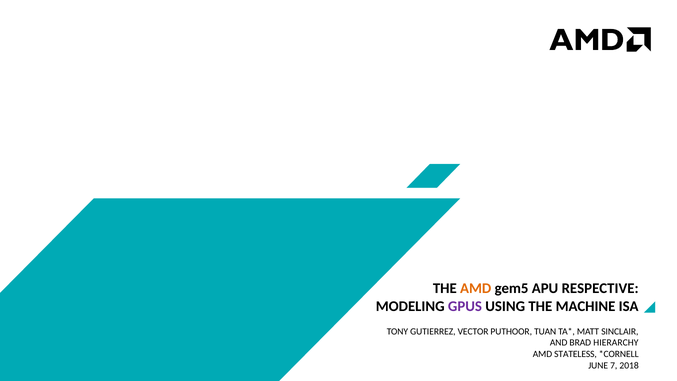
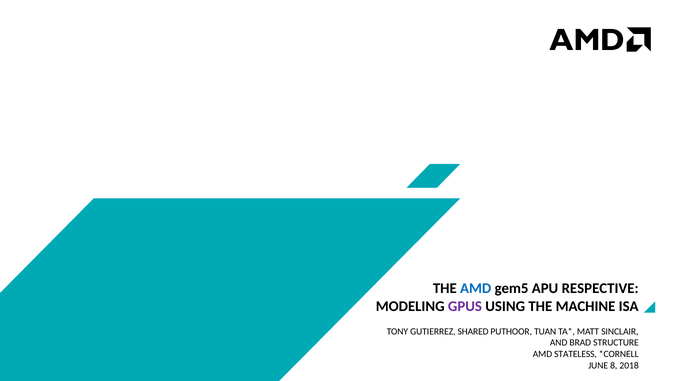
AMD at (476, 288) colour: orange -> blue
VECTOR: VECTOR -> SHARED
HIERARCHY: HIERARCHY -> STRUCTURE
7: 7 -> 8
